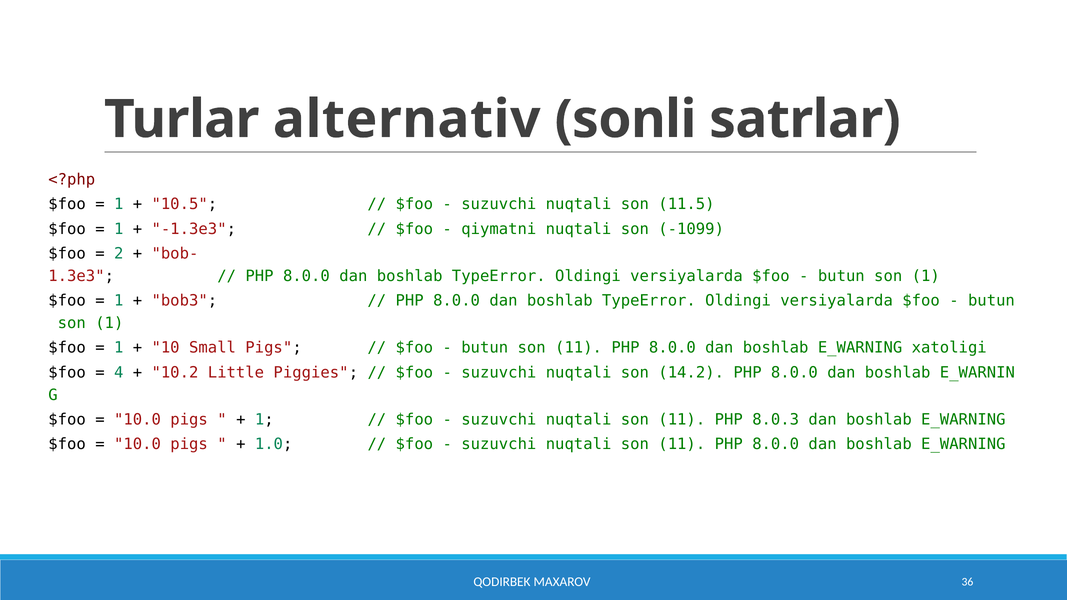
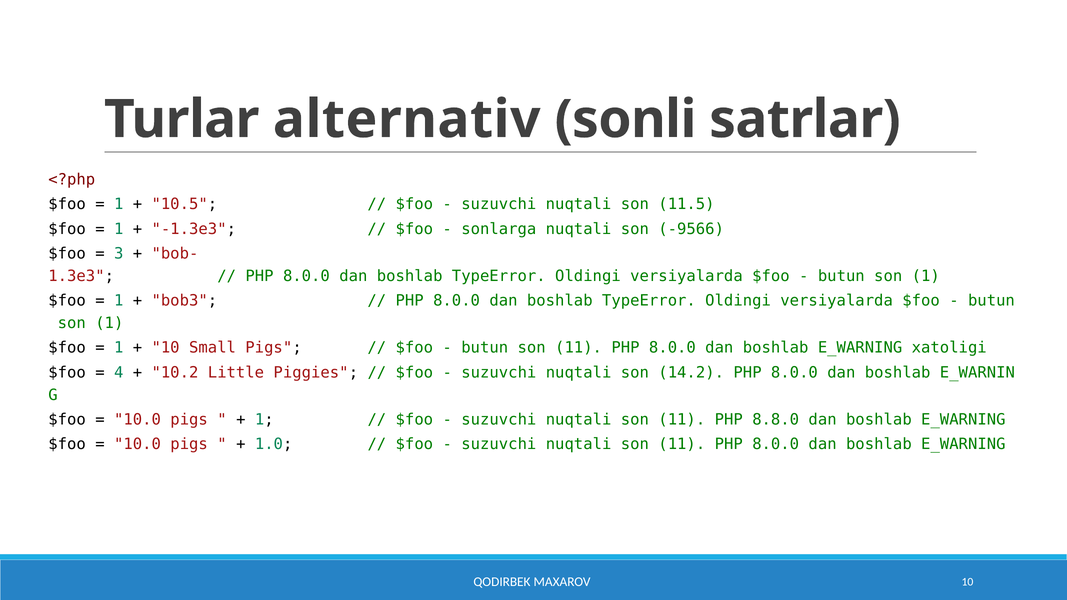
qiymatni: qiymatni -> sonlarga
-1099: -1099 -> -9566
2: 2 -> 3
8.0.3: 8.0.3 -> 8.8.0
MAXAROV 36: 36 -> 10
